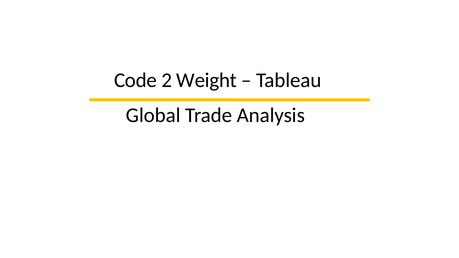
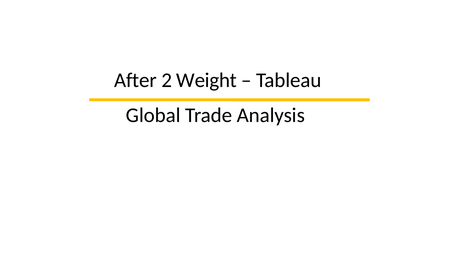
Code: Code -> After
